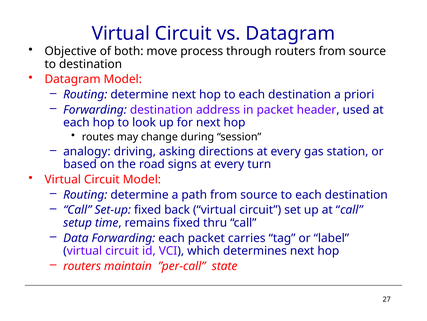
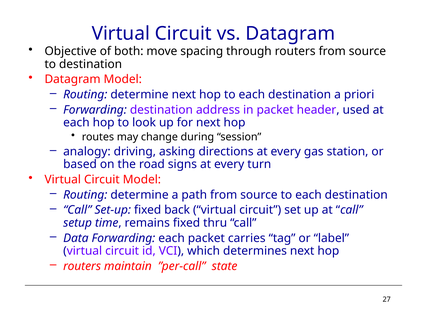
process: process -> spacing
